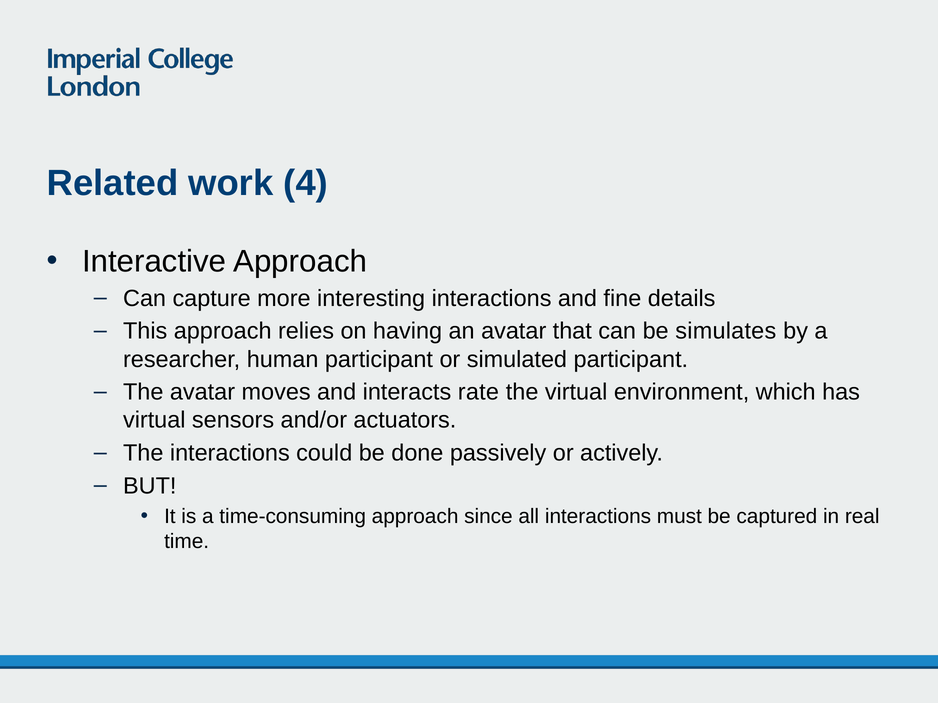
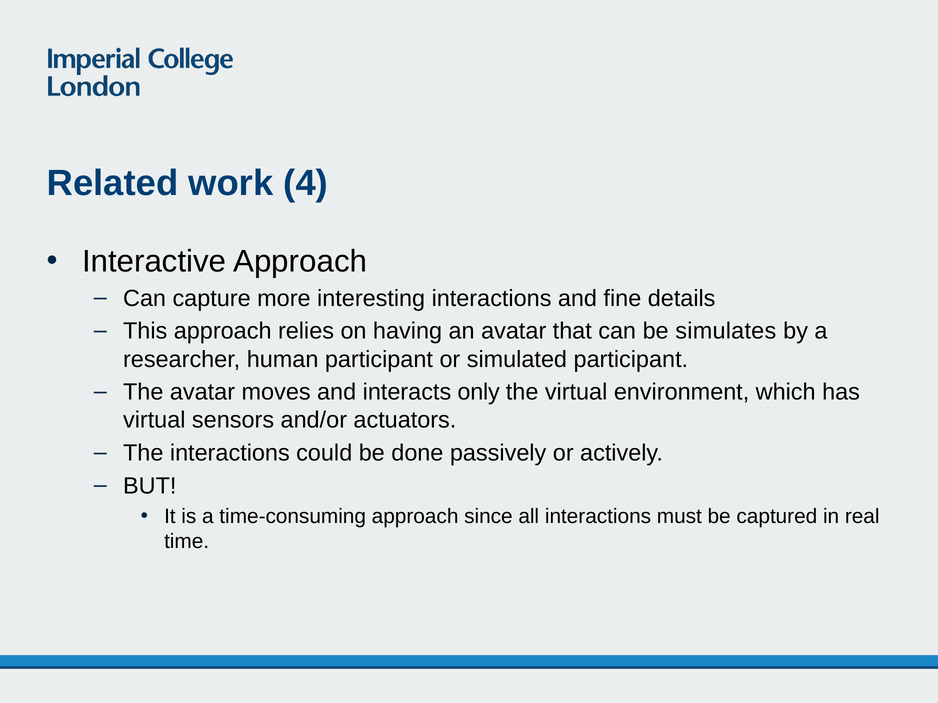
rate: rate -> only
